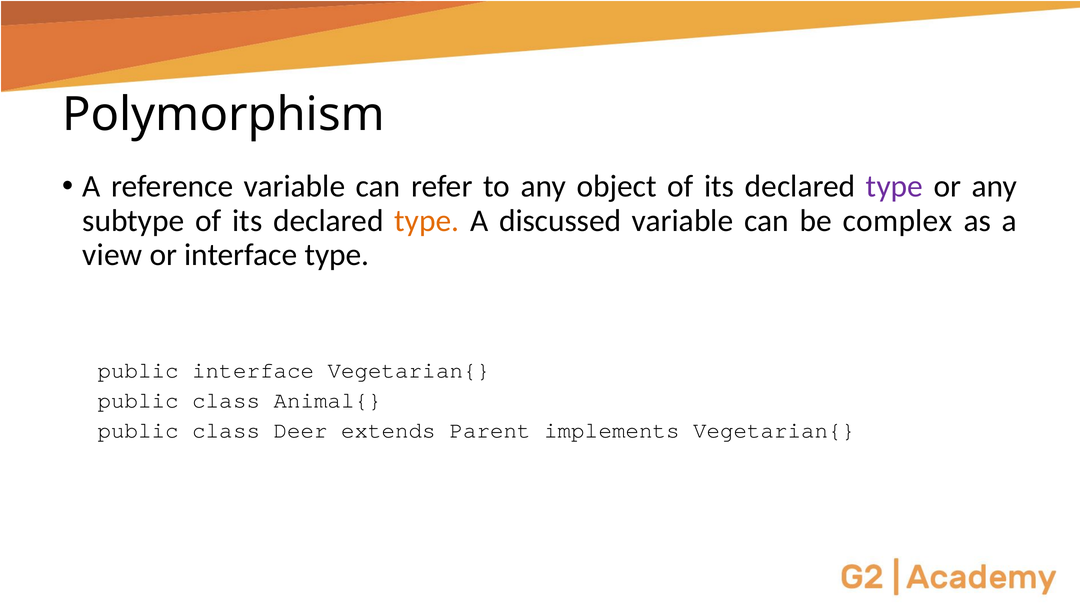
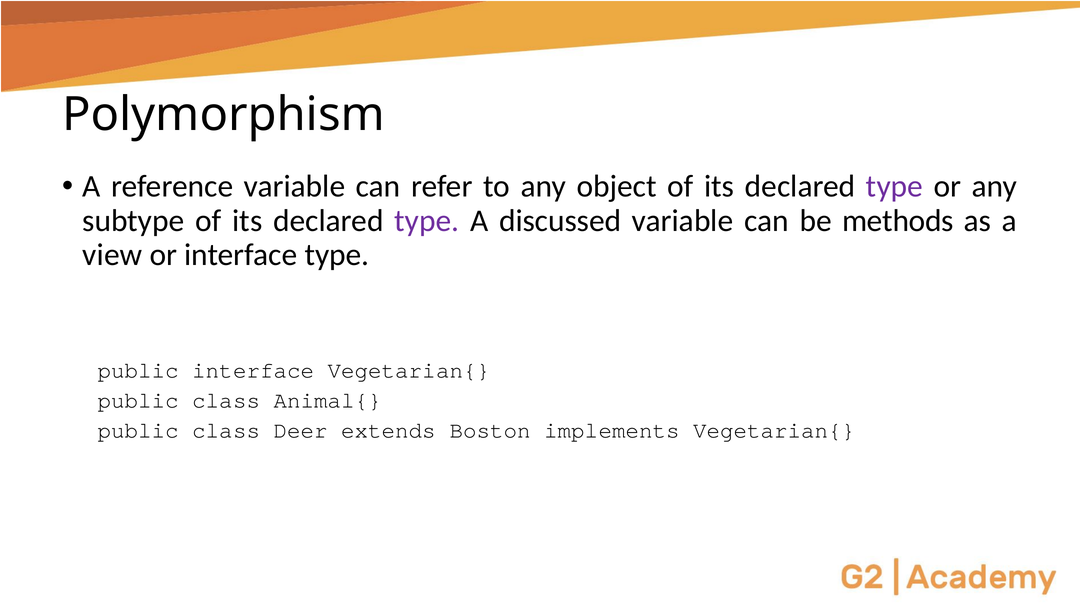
type at (427, 220) colour: orange -> purple
complex: complex -> methods
Parent: Parent -> Boston
